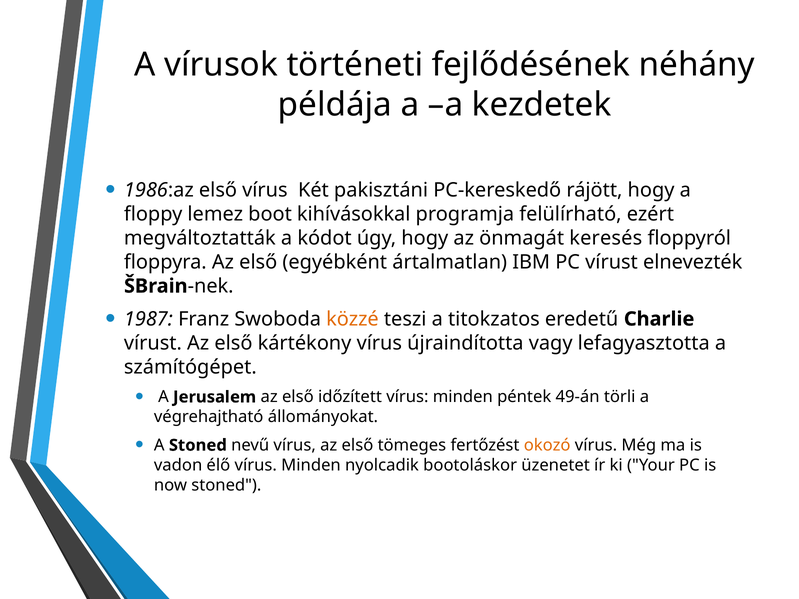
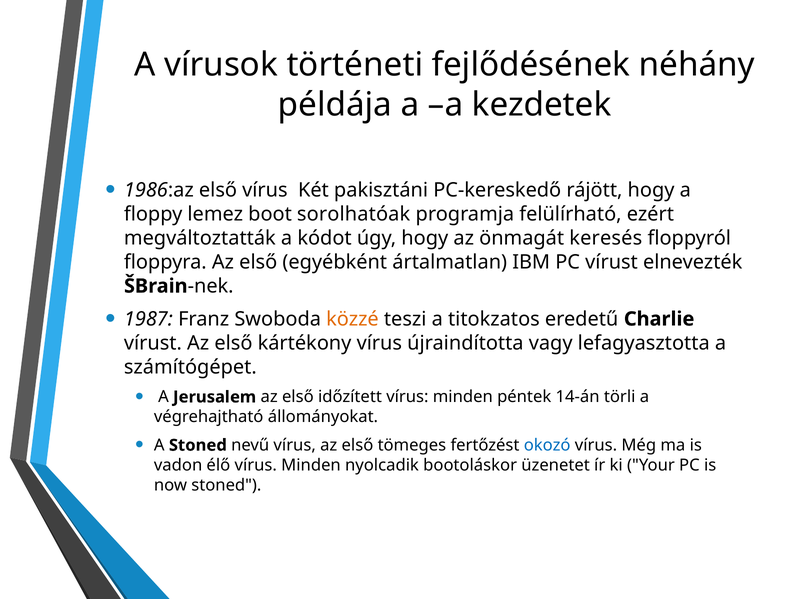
kihívásokkal: kihívásokkal -> sorolhatóak
49-án: 49-án -> 14-án
okozó colour: orange -> blue
